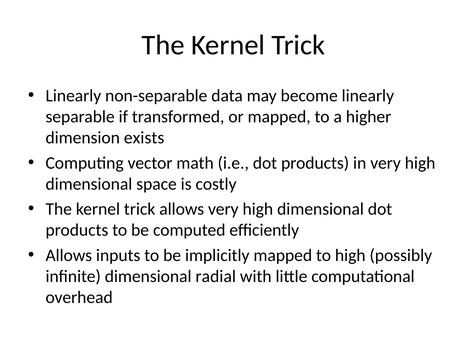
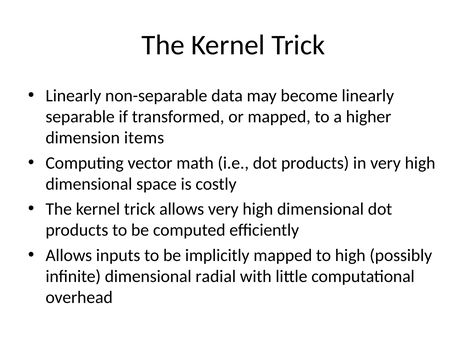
exists: exists -> items
